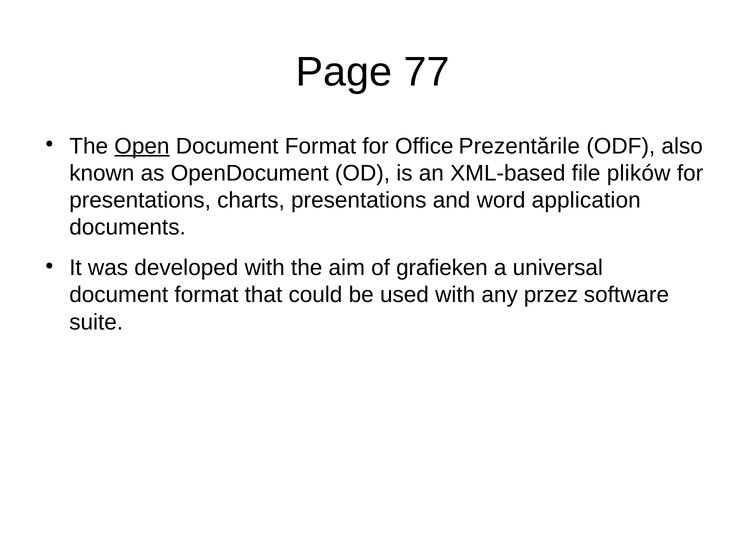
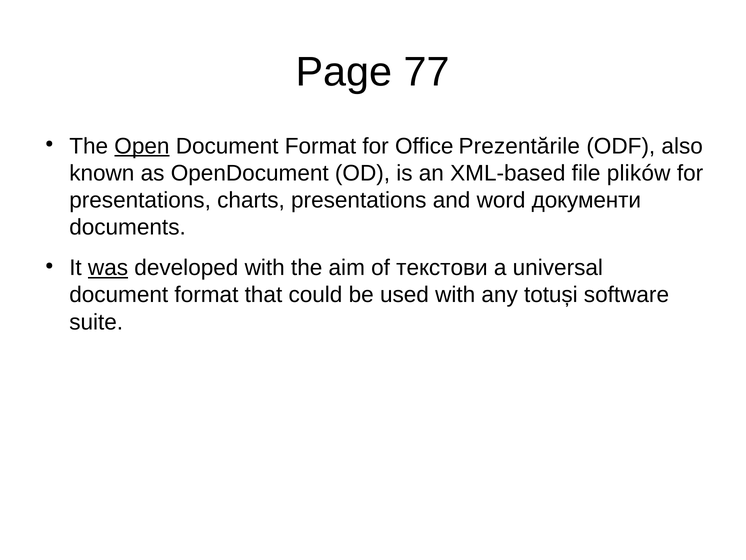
application: application -> документи
was underline: none -> present
grafieken: grafieken -> текстови
przez: przez -> totuși
